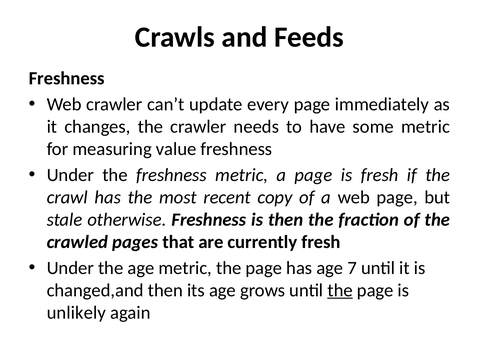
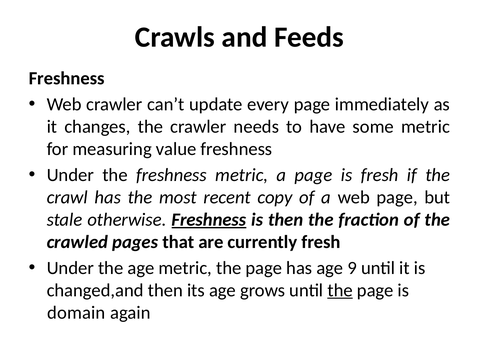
Freshness at (209, 220) underline: none -> present
7: 7 -> 9
unlikely: unlikely -> domain
